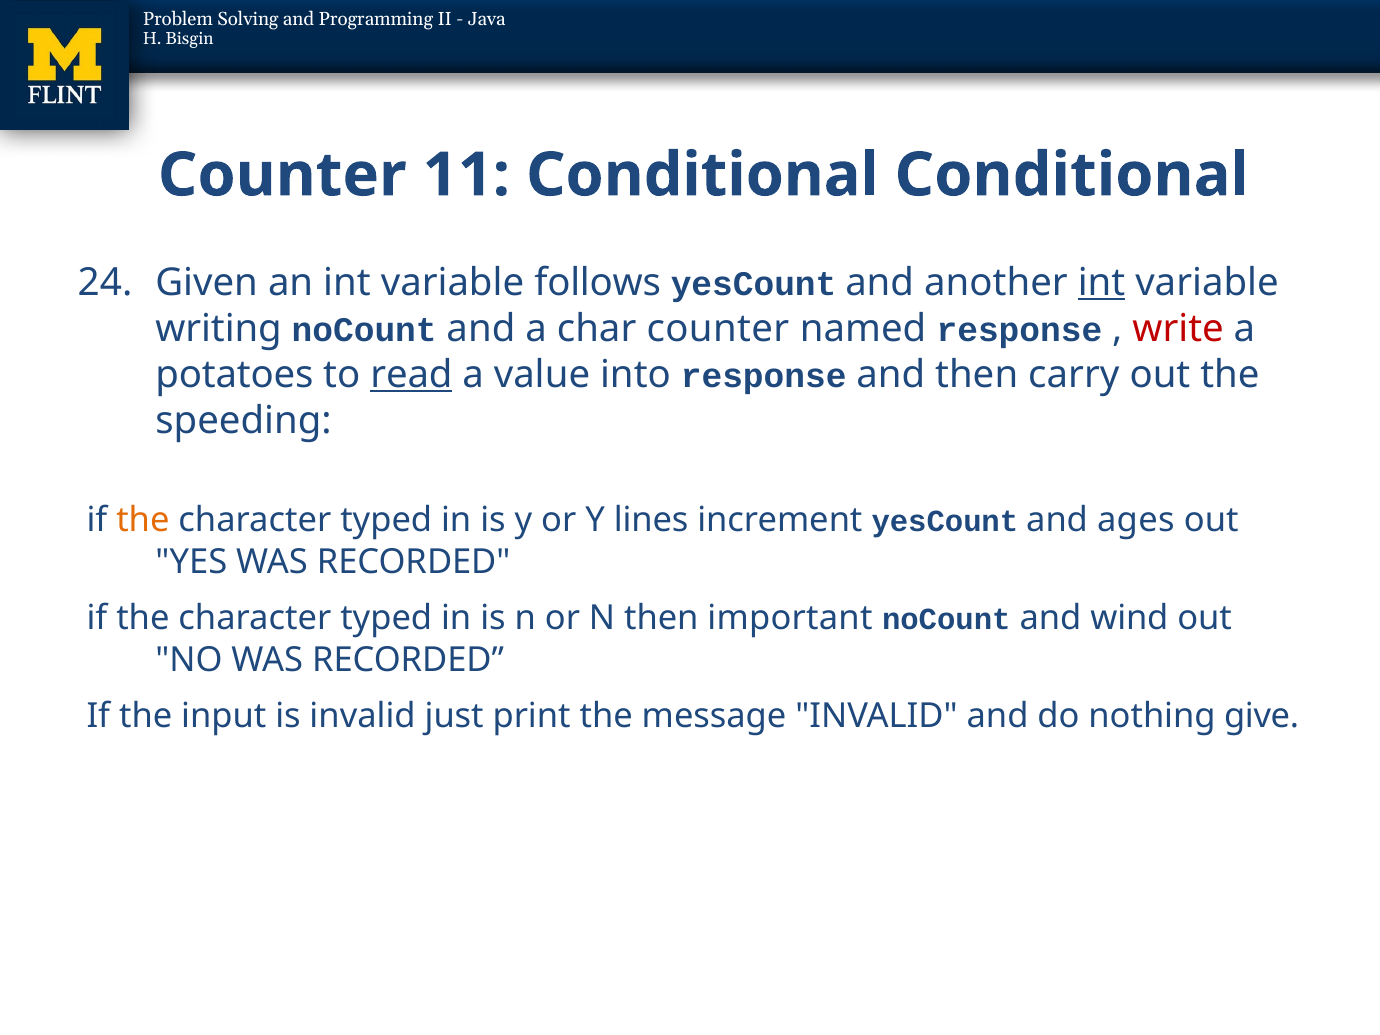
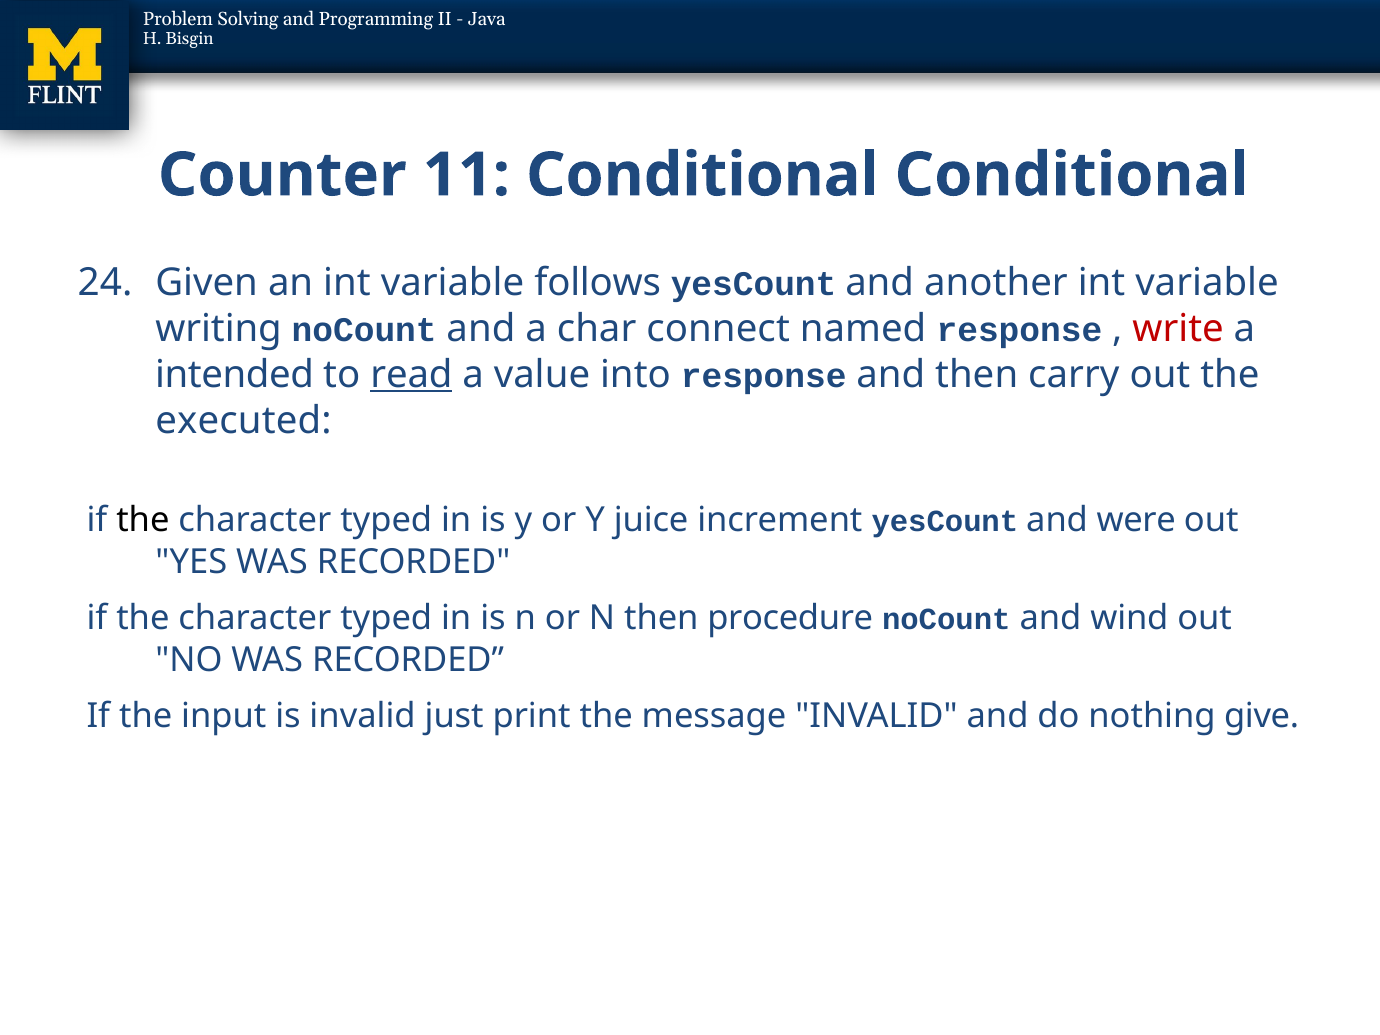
int at (1102, 282) underline: present -> none
char counter: counter -> connect
potatoes: potatoes -> intended
speeding: speeding -> executed
the at (143, 520) colour: orange -> black
lines: lines -> juice
ages: ages -> were
important: important -> procedure
